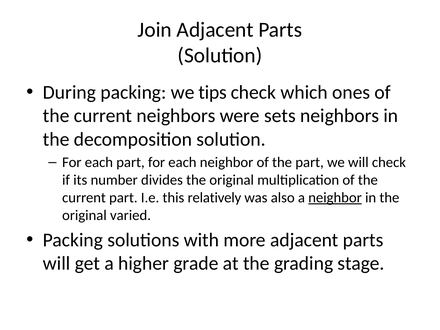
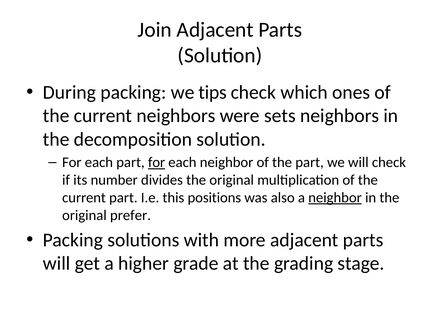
for at (157, 162) underline: none -> present
relatively: relatively -> positions
varied: varied -> prefer
